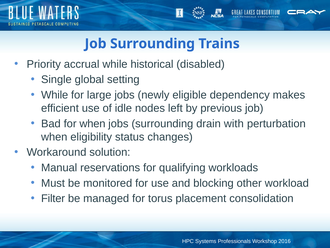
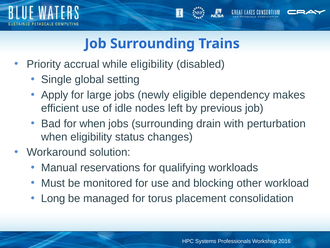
while historical: historical -> eligibility
While at (55, 95): While -> Apply
Filter: Filter -> Long
